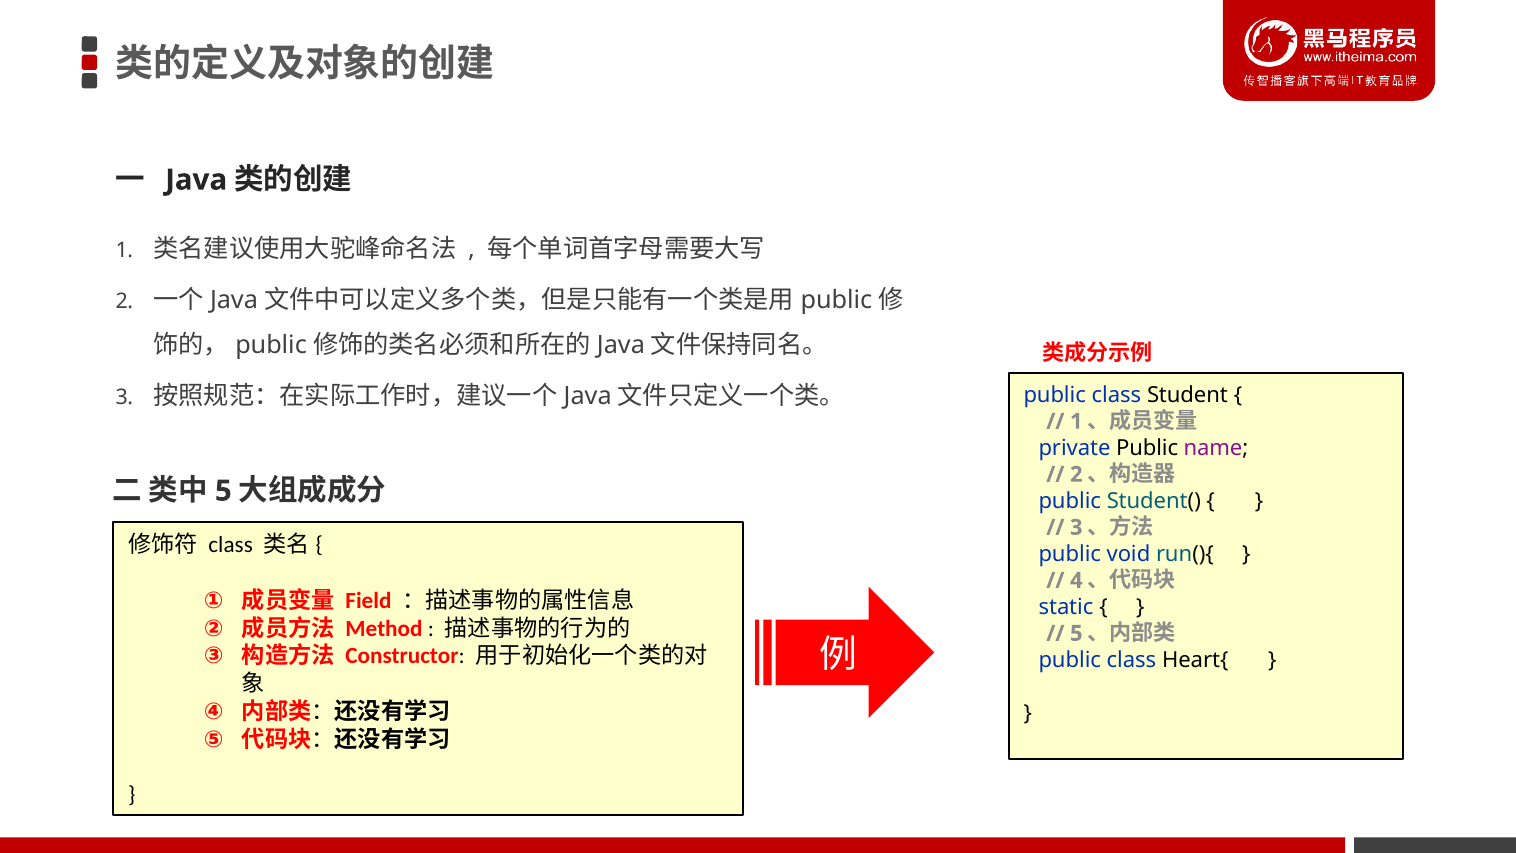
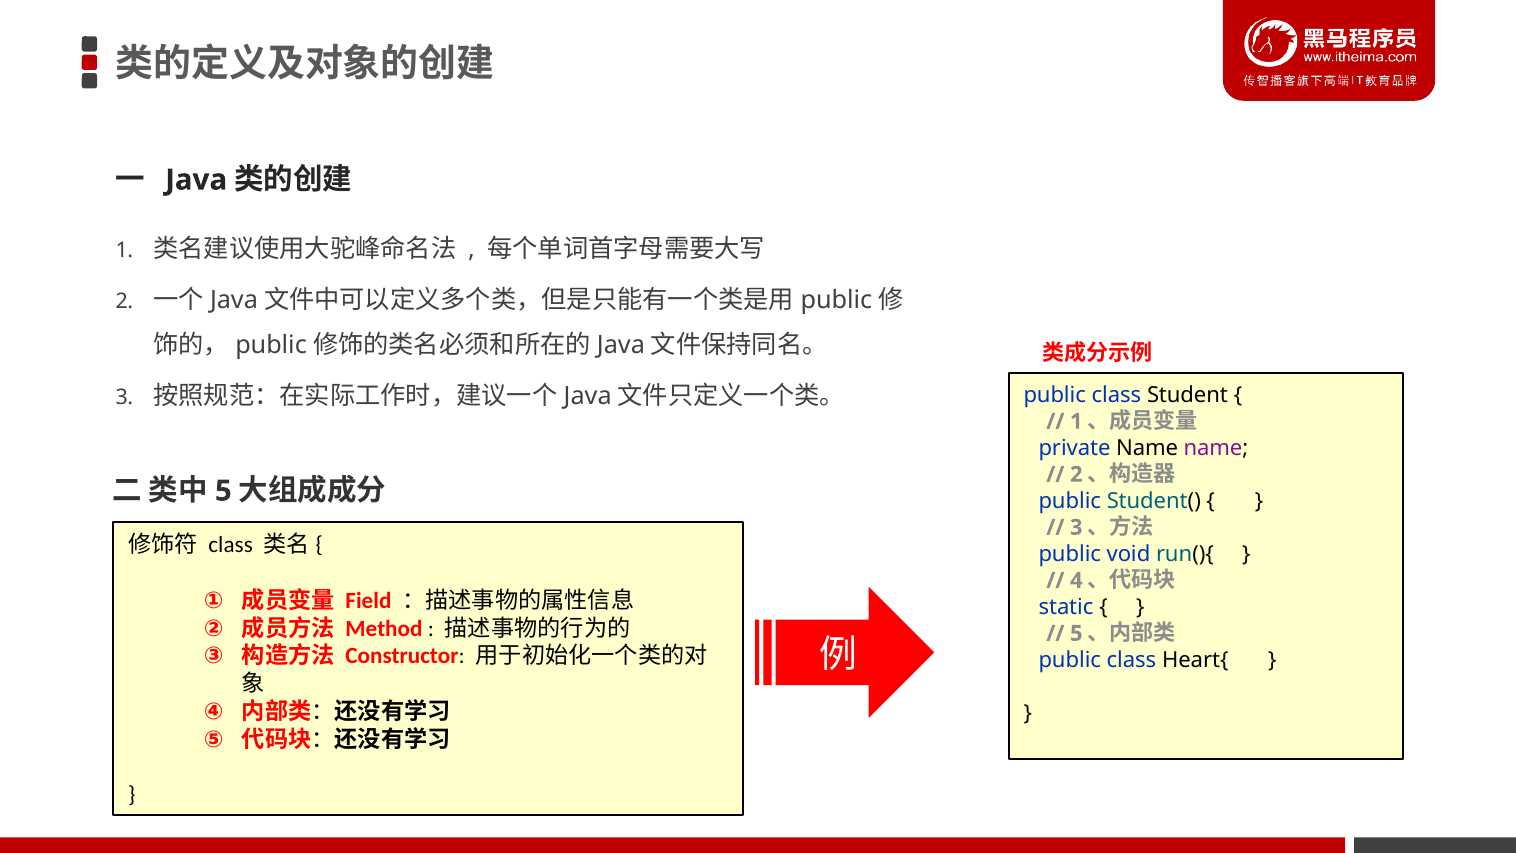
private Public: Public -> Name
